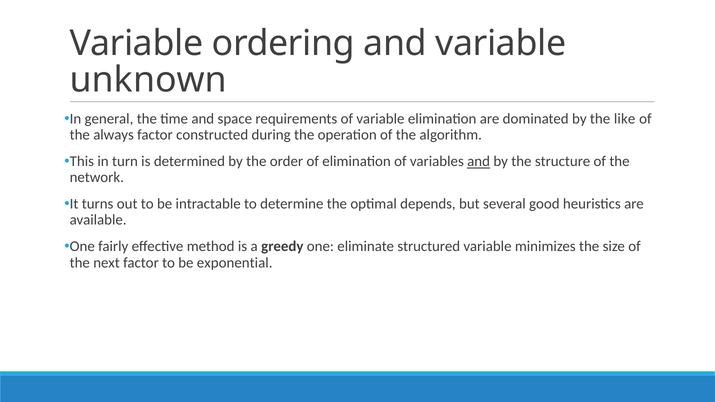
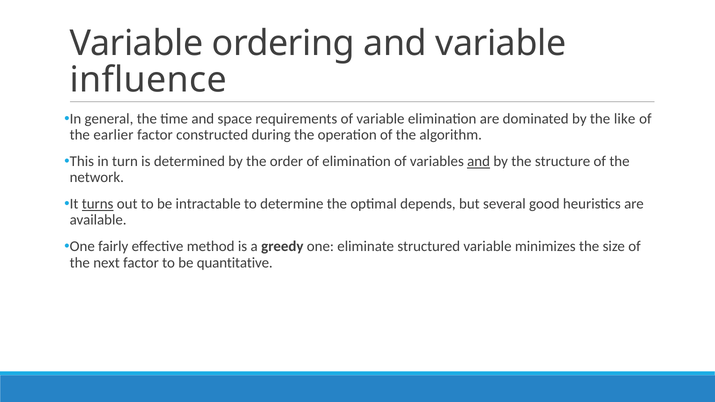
unknown: unknown -> influence
always: always -> earlier
turns underline: none -> present
exponential: exponential -> quantitative
